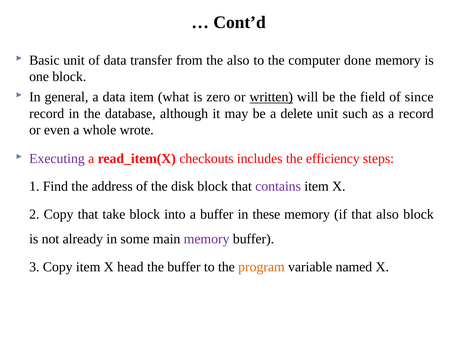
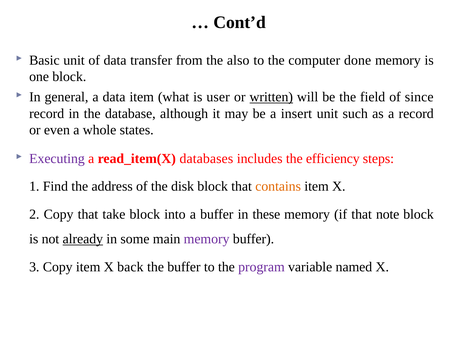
zero: zero -> user
delete: delete -> insert
wrote: wrote -> states
checkouts: checkouts -> databases
contains colour: purple -> orange
that also: also -> note
already underline: none -> present
head: head -> back
program colour: orange -> purple
